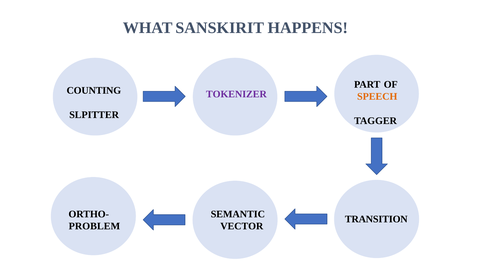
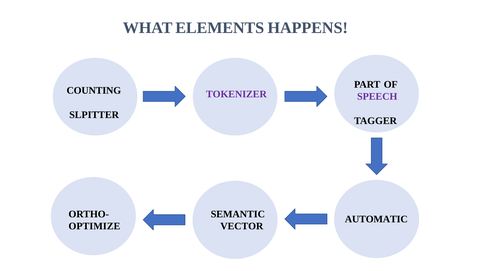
SANSKIRIT: SANSKIRIT -> ELEMENTS
SPEECH colour: orange -> purple
TRANSITION: TRANSITION -> AUTOMATIC
PROBLEM: PROBLEM -> OPTIMIZE
